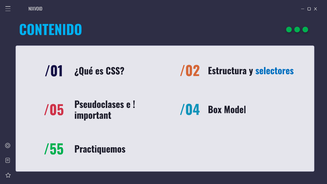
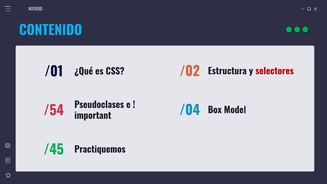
selectores colour: blue -> red
/05: /05 -> /54
/55: /55 -> /45
